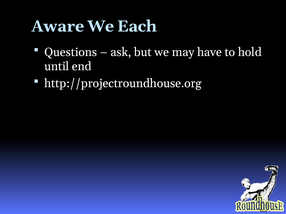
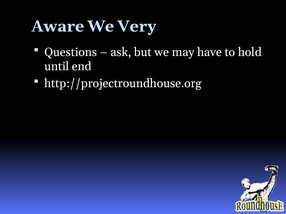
Each: Each -> Very
